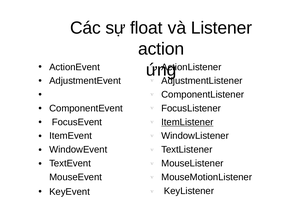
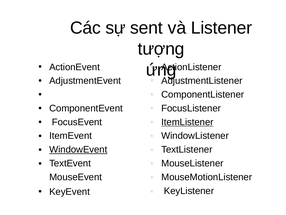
float: float -> sent
action: action -> tượng
WindowEvent underline: none -> present
